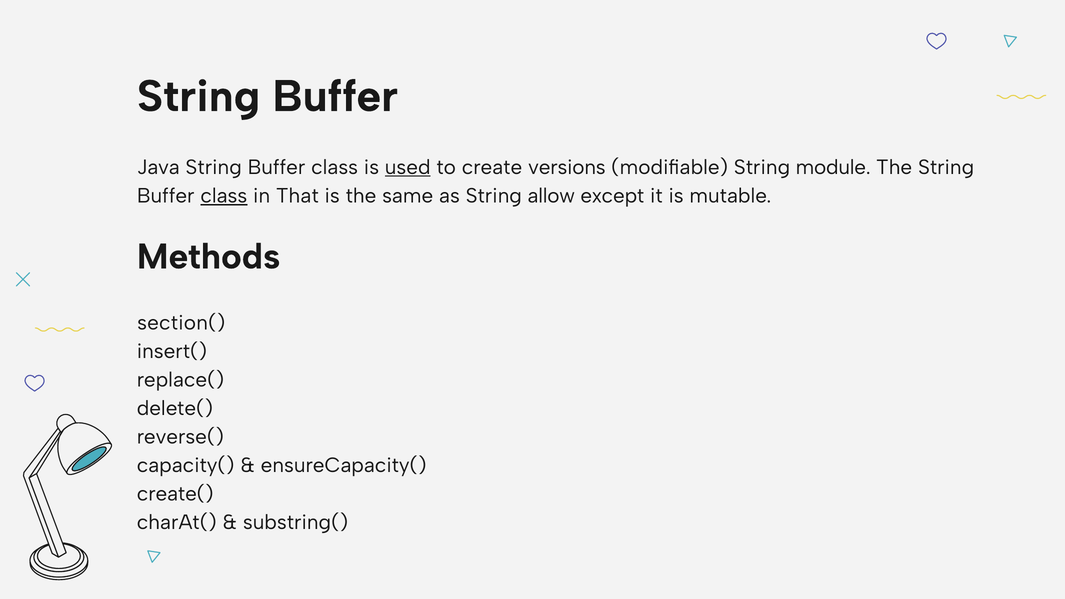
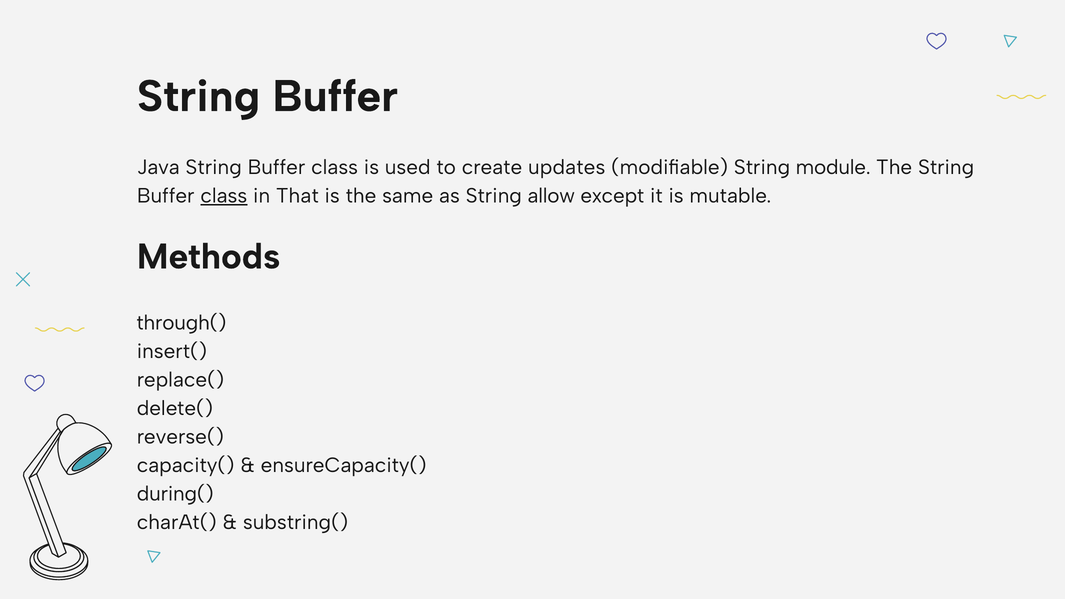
used underline: present -> none
versions: versions -> updates
section(: section( -> through(
create(: create( -> during(
